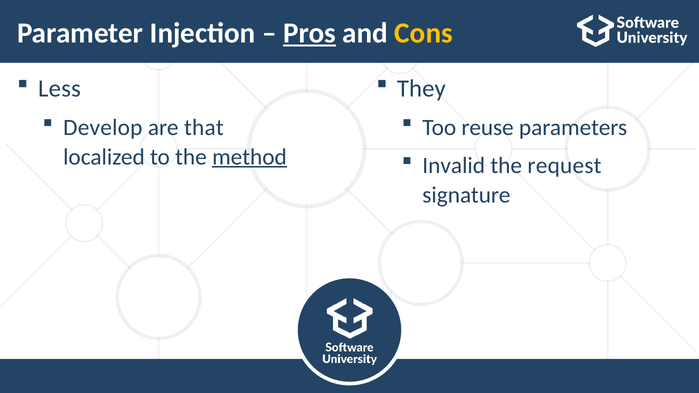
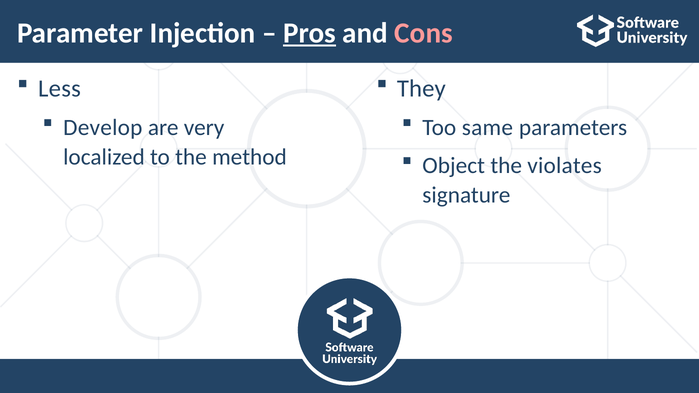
Cons colour: yellow -> pink
that: that -> very
reuse: reuse -> same
method underline: present -> none
Invalid: Invalid -> Object
request: request -> violates
